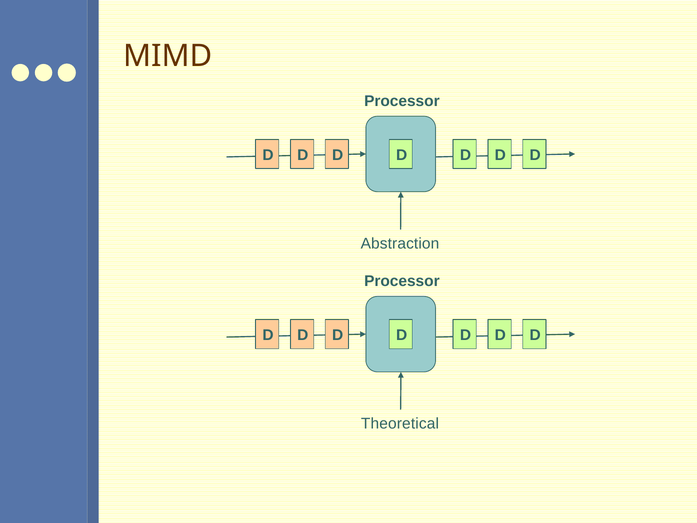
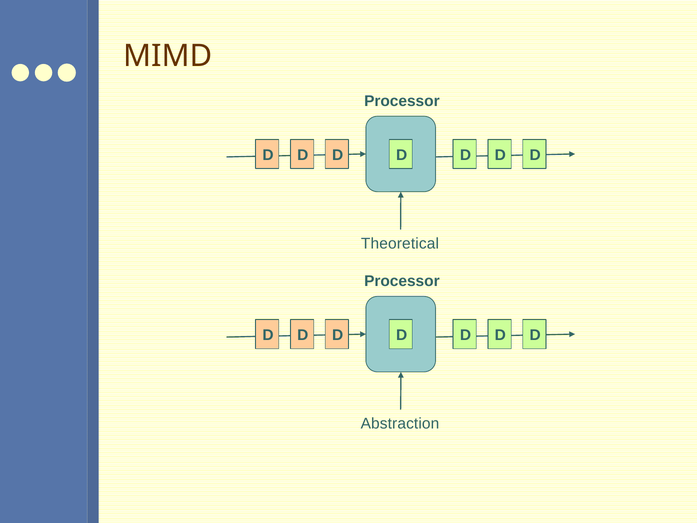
Abstraction: Abstraction -> Theoretical
Theoretical: Theoretical -> Abstraction
